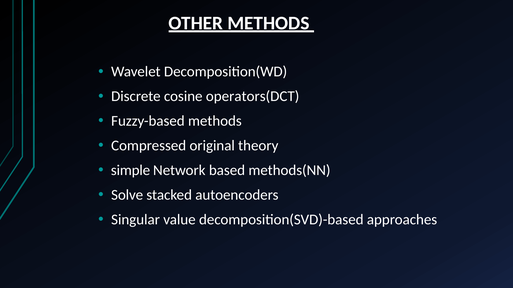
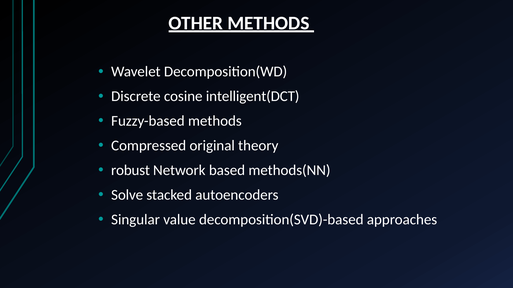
operators(DCT: operators(DCT -> intelligent(DCT
simple: simple -> robust
